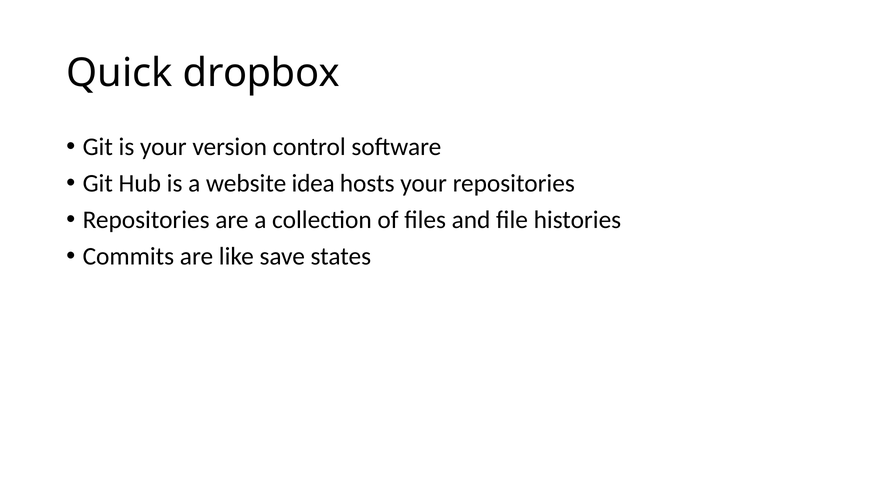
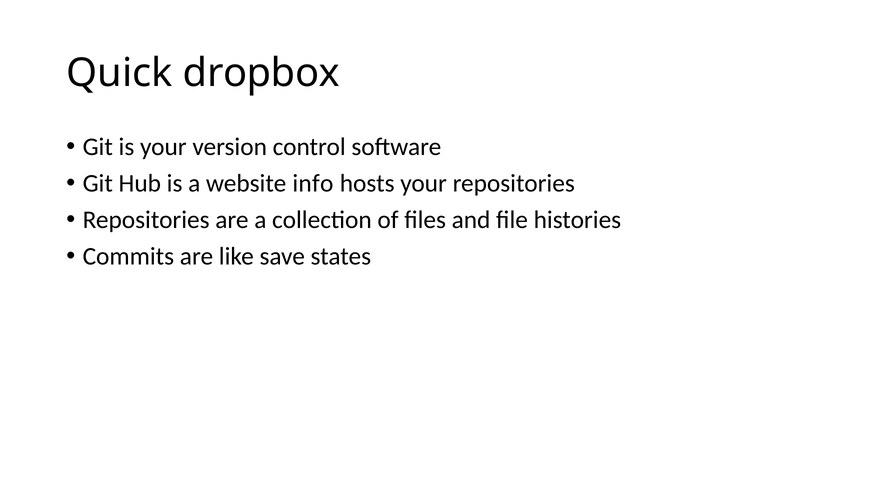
idea: idea -> info
